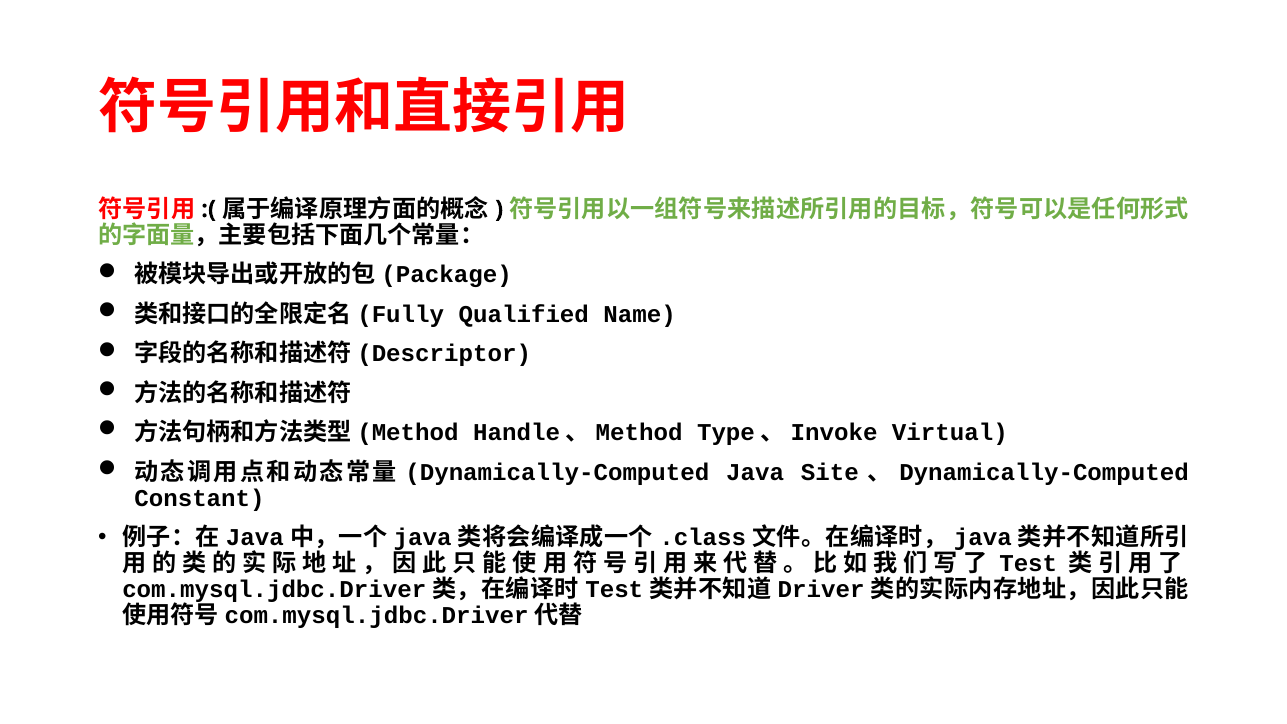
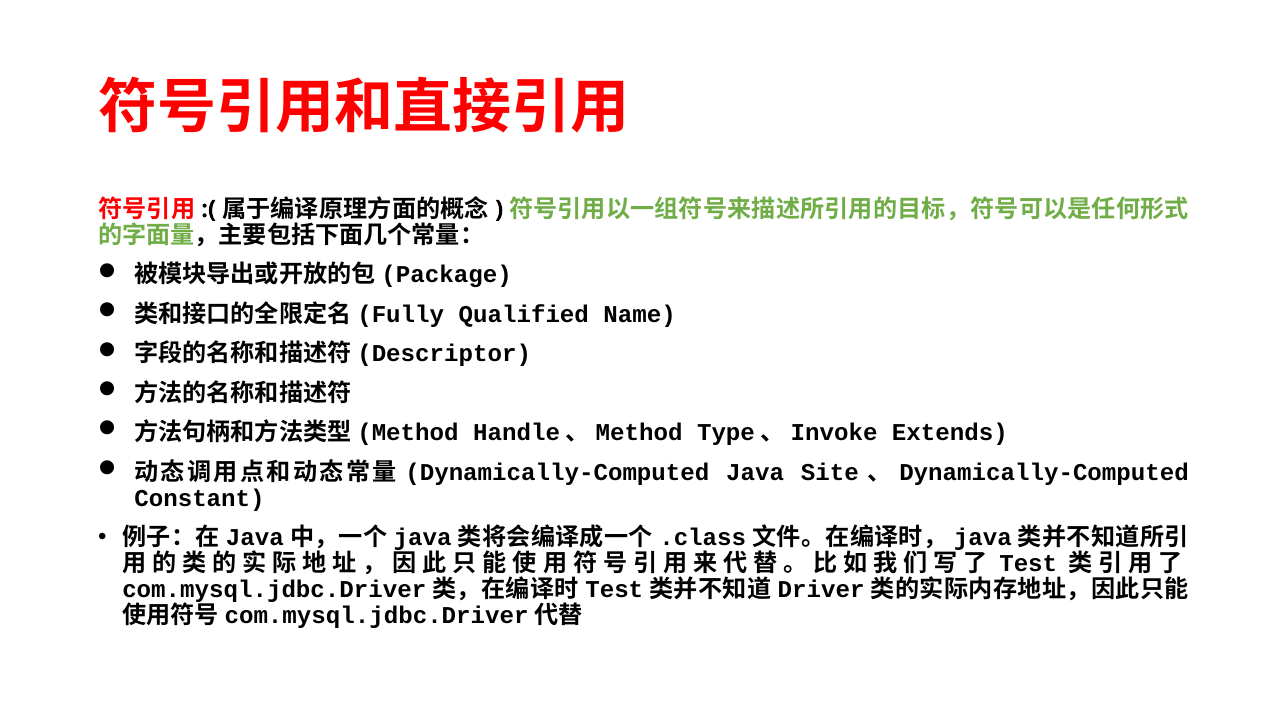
Virtual: Virtual -> Extends
